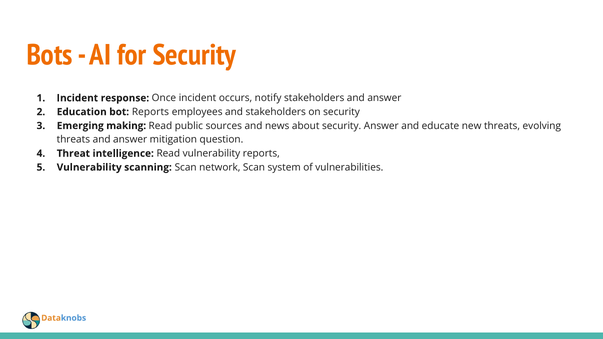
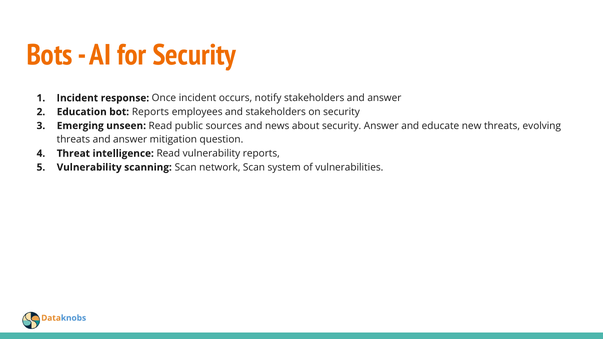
making: making -> unseen
